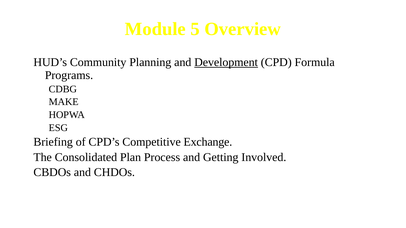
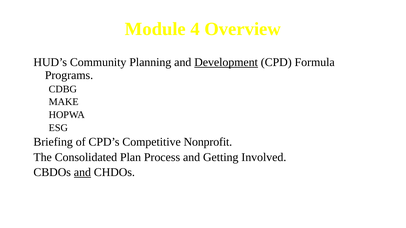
5: 5 -> 4
Exchange: Exchange -> Nonprofit
and at (82, 173) underline: none -> present
